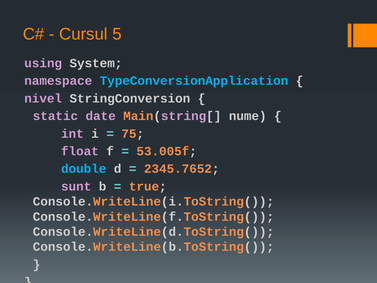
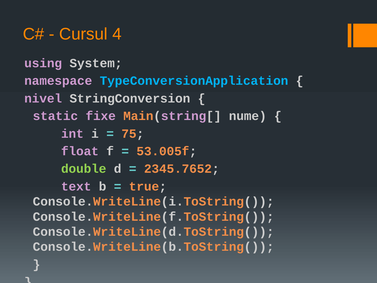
5: 5 -> 4
date: date -> fixe
double colour: light blue -> light green
sunt: sunt -> text
